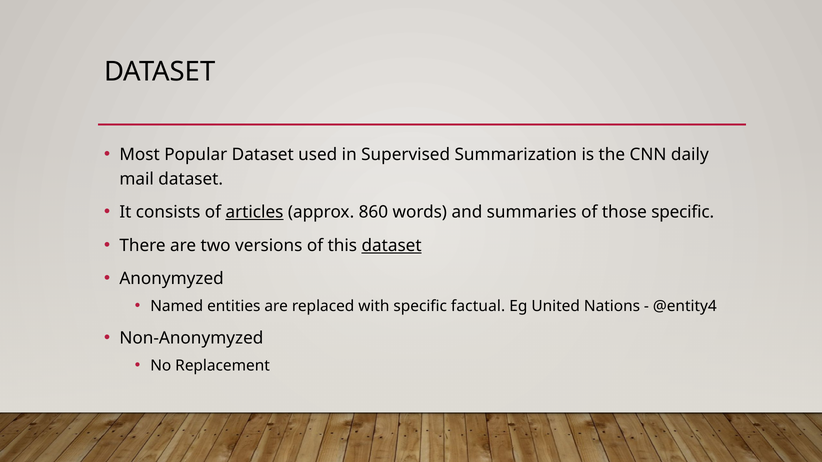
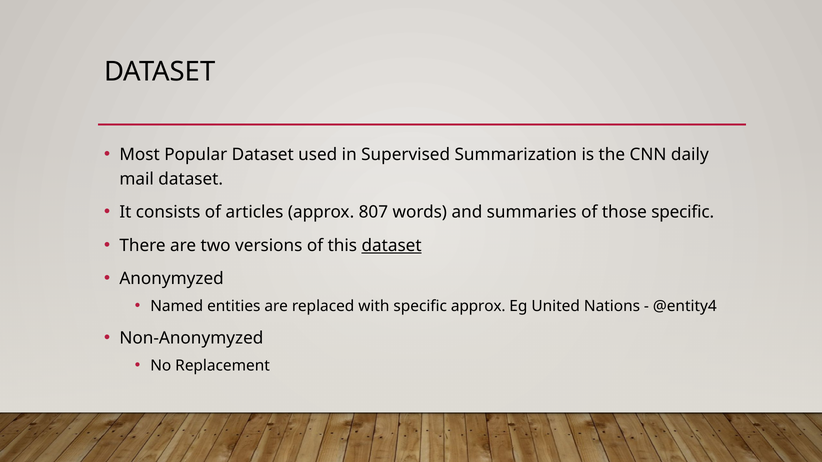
articles underline: present -> none
860: 860 -> 807
specific factual: factual -> approx
